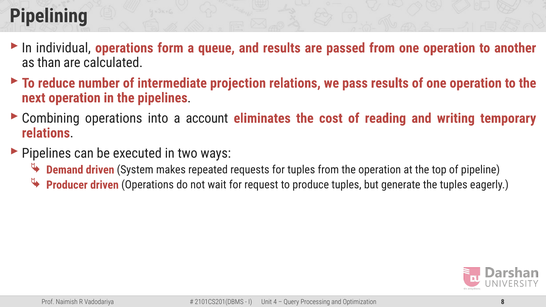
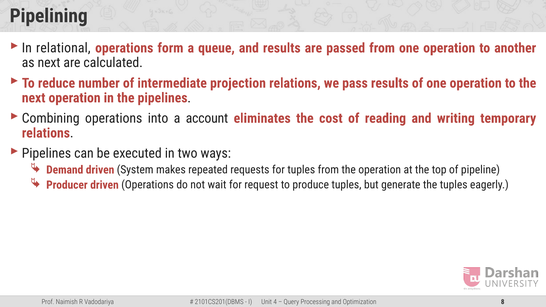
individual: individual -> relational
as than: than -> next
